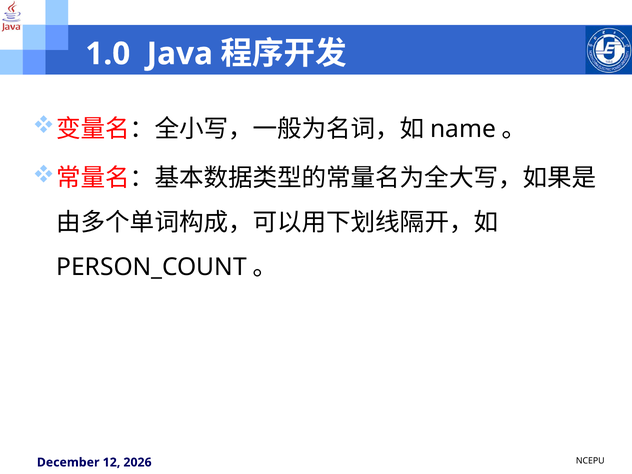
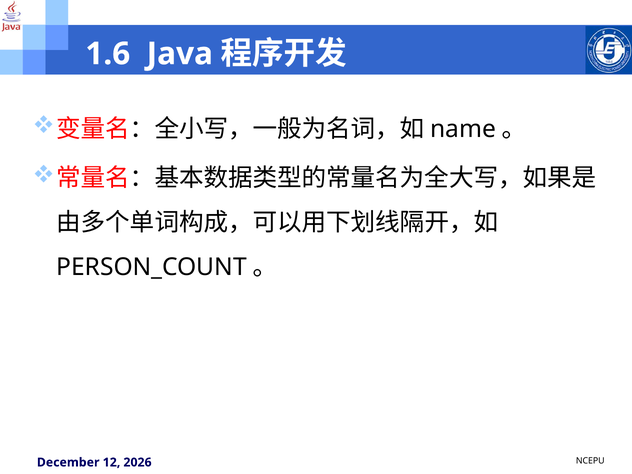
1.0: 1.0 -> 1.6
